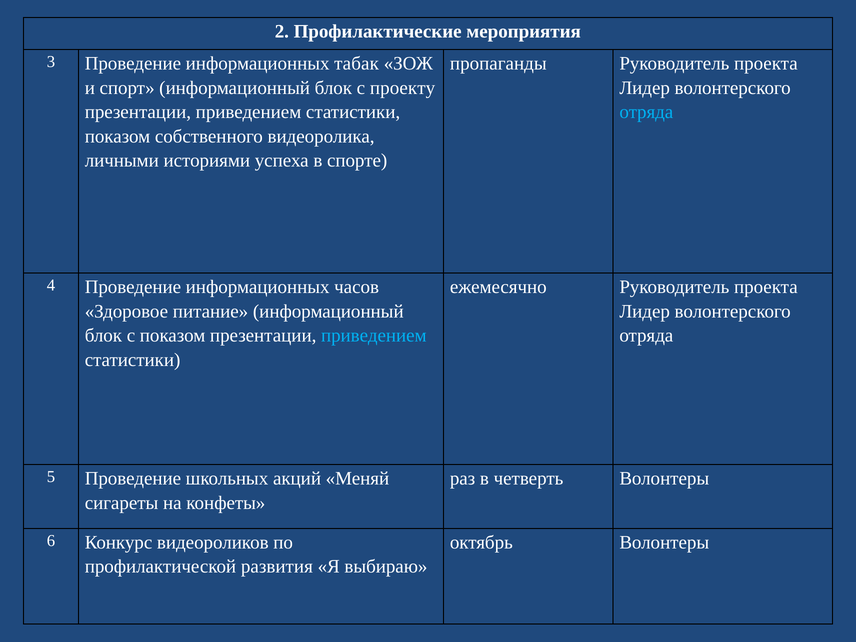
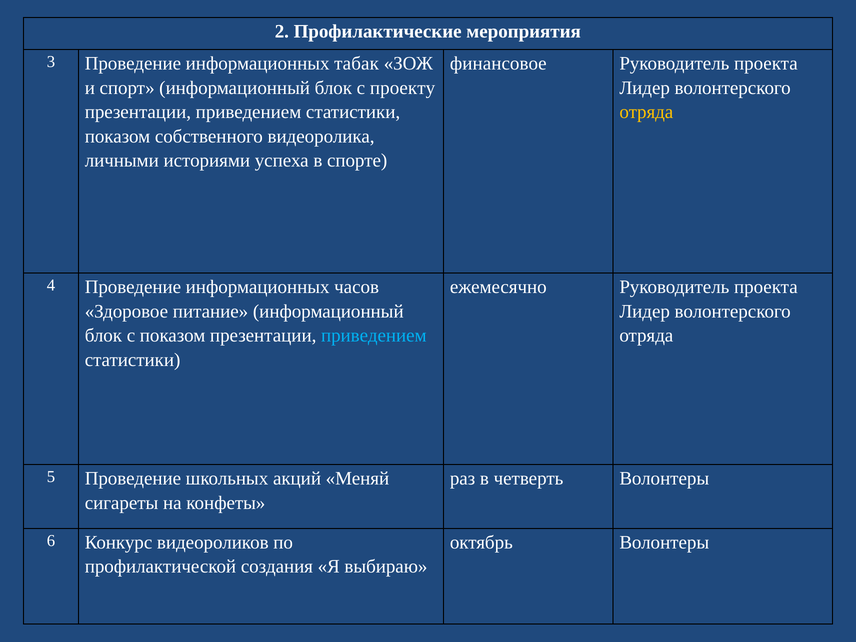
пропаганды: пропаганды -> финансовое
отряда at (646, 112) colour: light blue -> yellow
развития: развития -> создания
